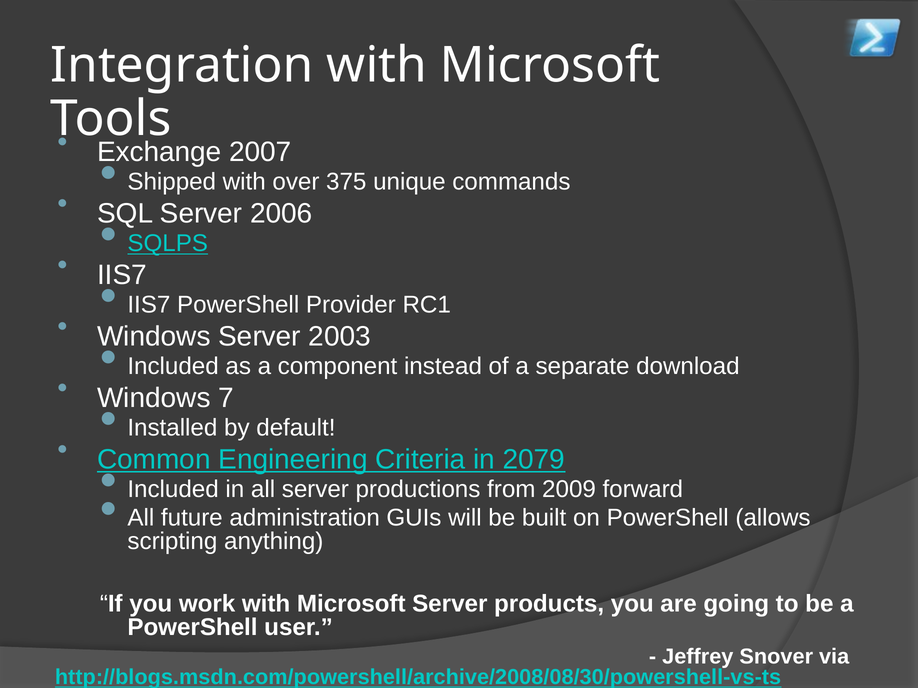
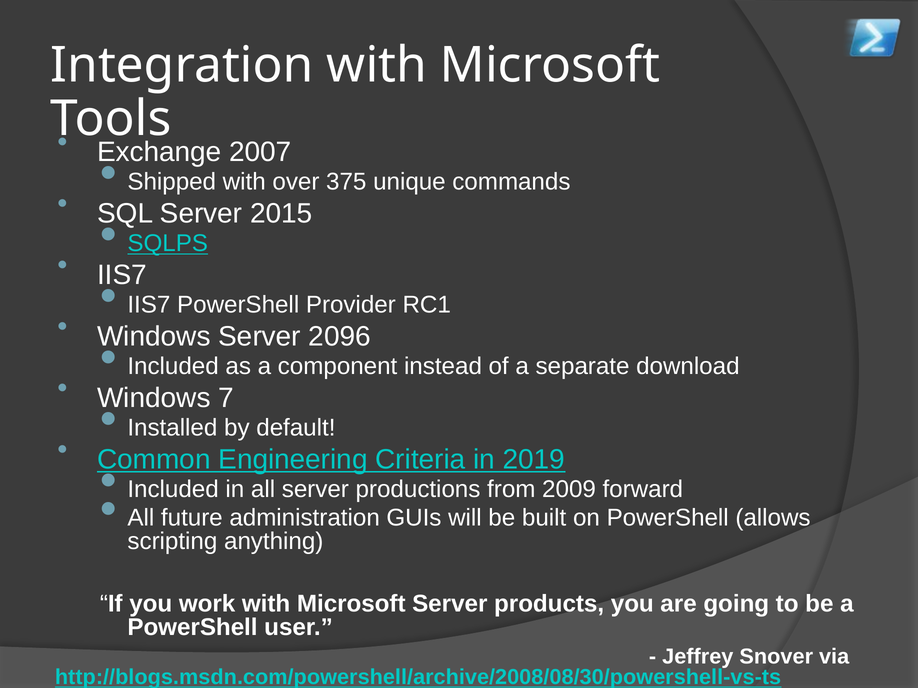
2006: 2006 -> 2015
2003: 2003 -> 2096
2079: 2079 -> 2019
